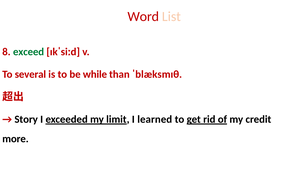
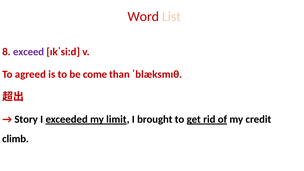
exceed colour: green -> purple
several: several -> agreed
while: while -> come
learned: learned -> brought
more: more -> climb
